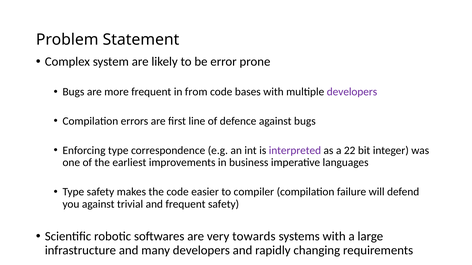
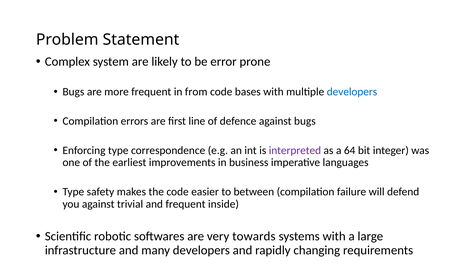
developers at (352, 92) colour: purple -> blue
22: 22 -> 64
compiler: compiler -> between
frequent safety: safety -> inside
